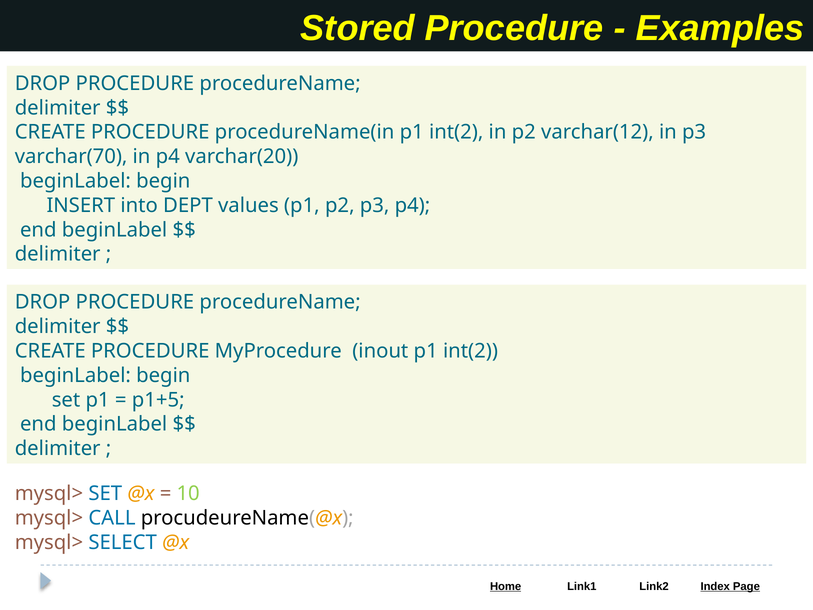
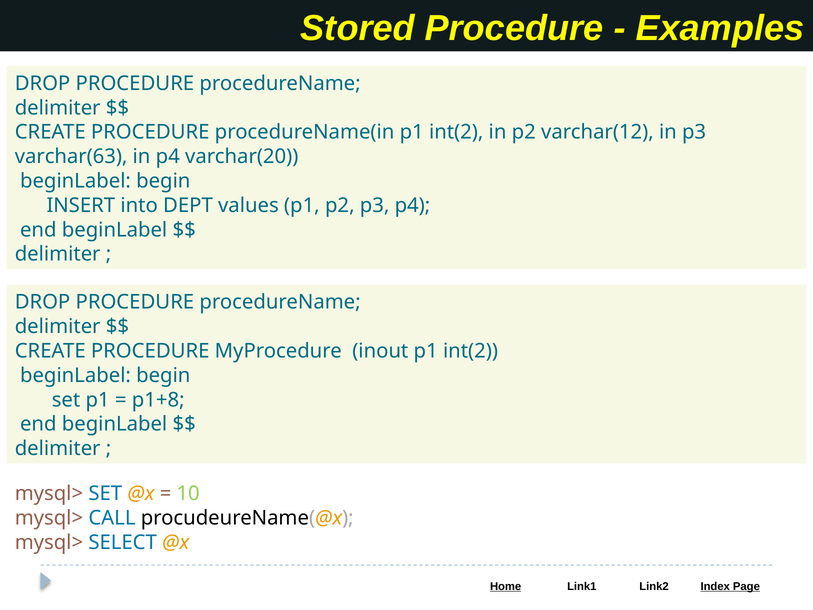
varchar(70: varchar(70 -> varchar(63
p1+5: p1+5 -> p1+8
